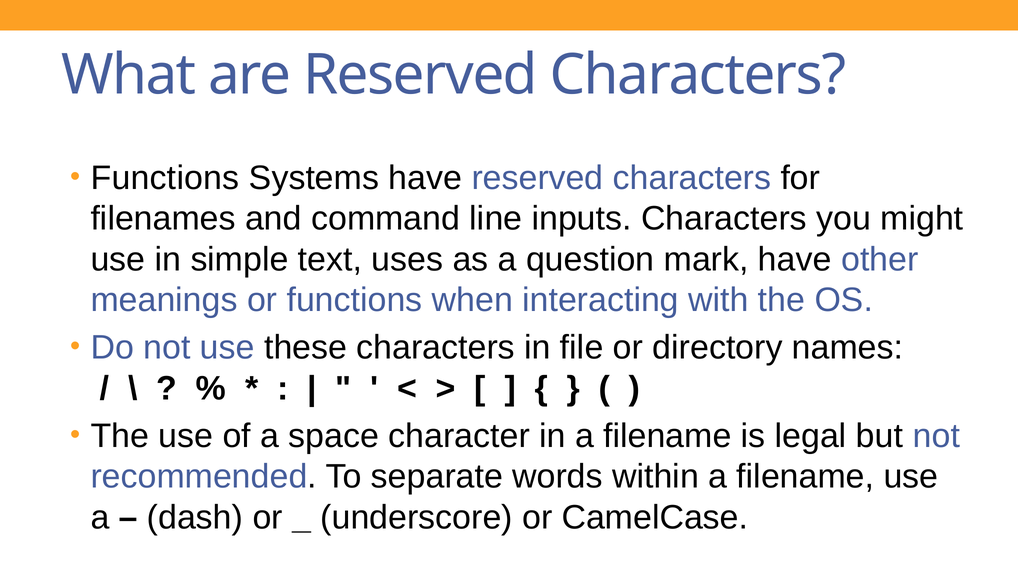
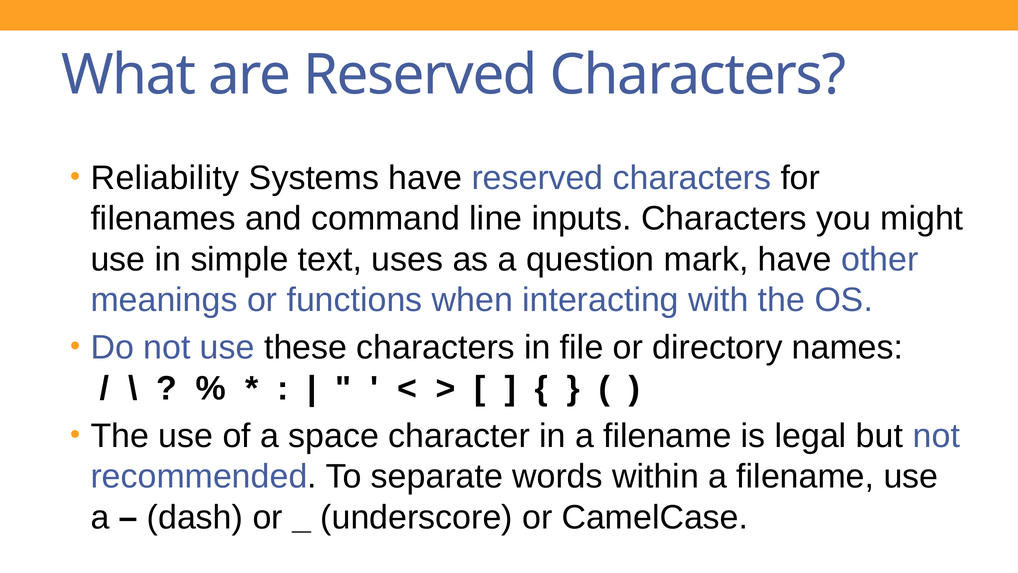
Functions at (165, 178): Functions -> Reliability
